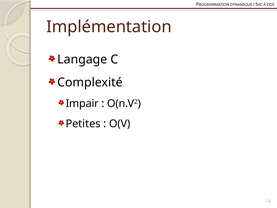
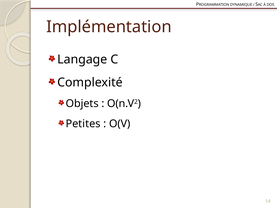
Impair: Impair -> Objets
